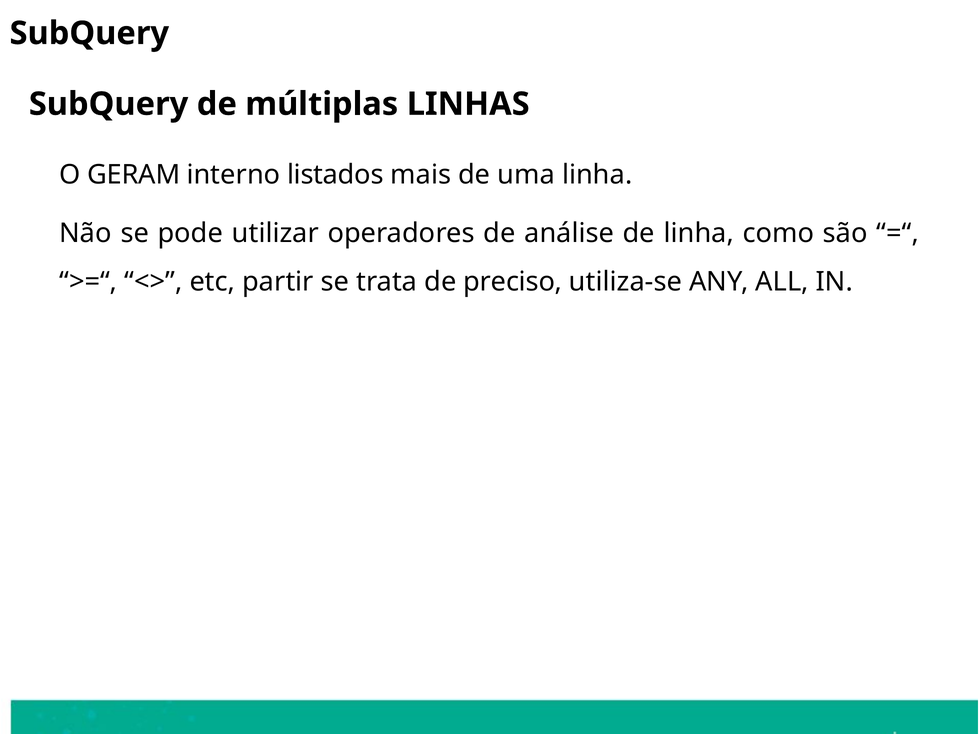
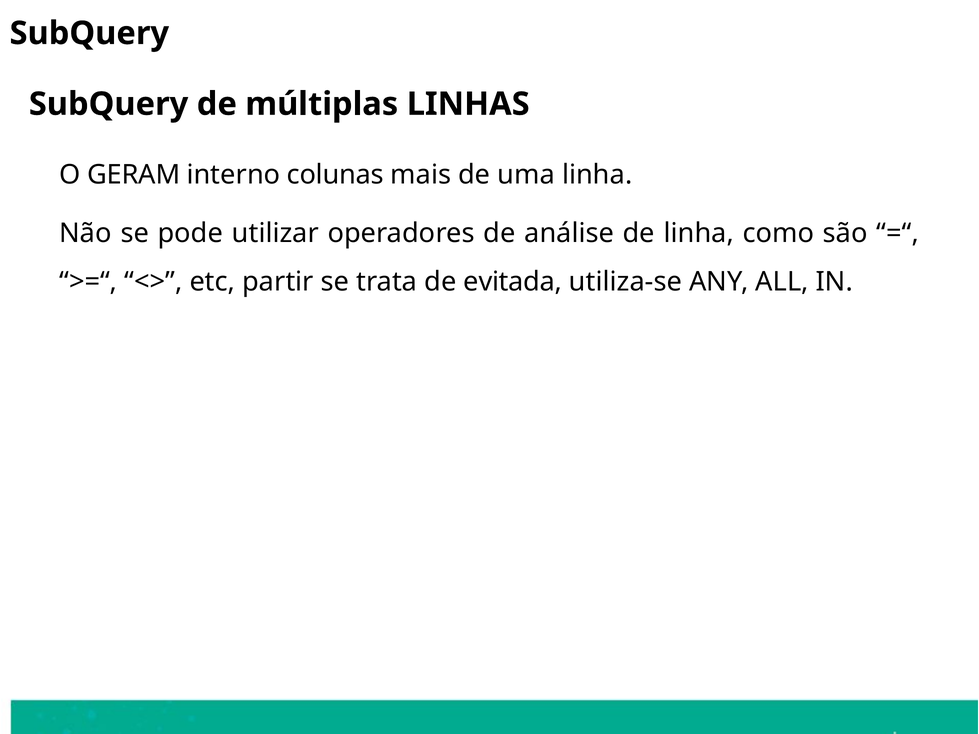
listados: listados -> colunas
preciso: preciso -> evitada
